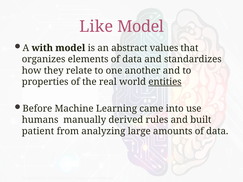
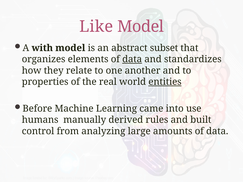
values: values -> subset
data at (132, 59) underline: none -> present
patient: patient -> control
